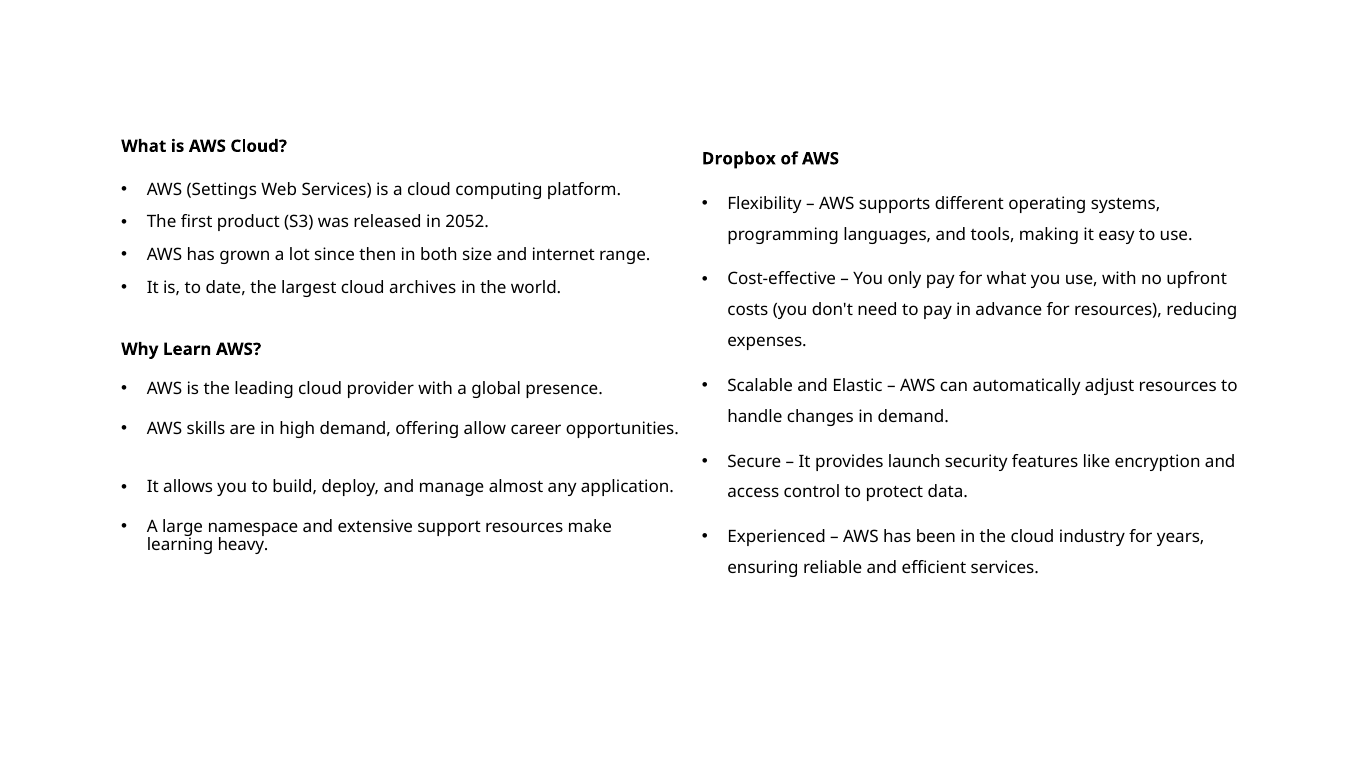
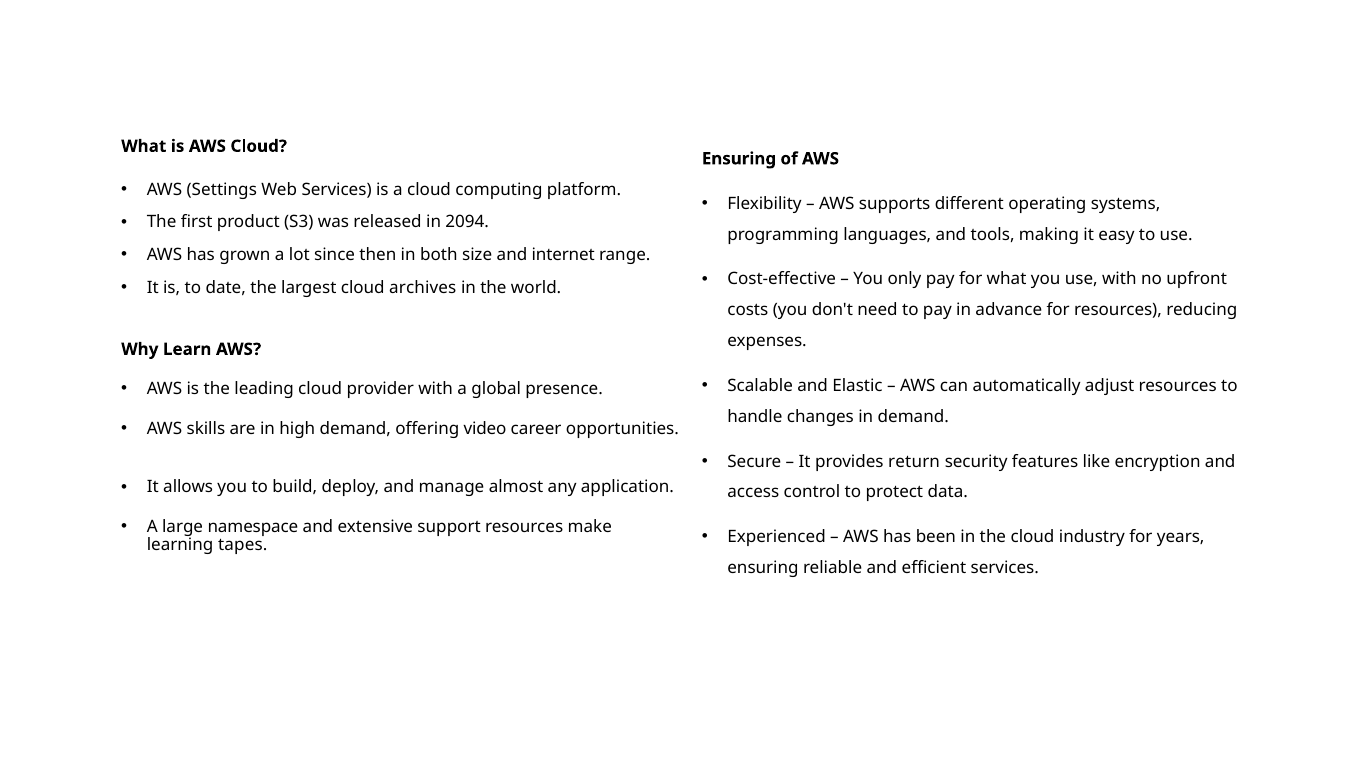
Dropbox at (739, 159): Dropbox -> Ensuring
2052: 2052 -> 2094
allow: allow -> video
launch: launch -> return
heavy: heavy -> tapes
